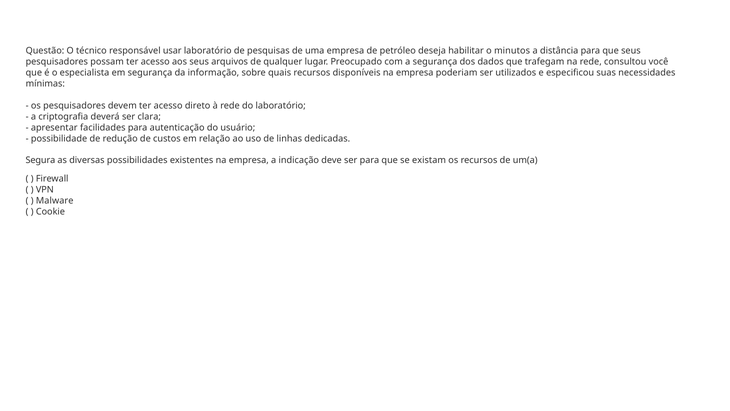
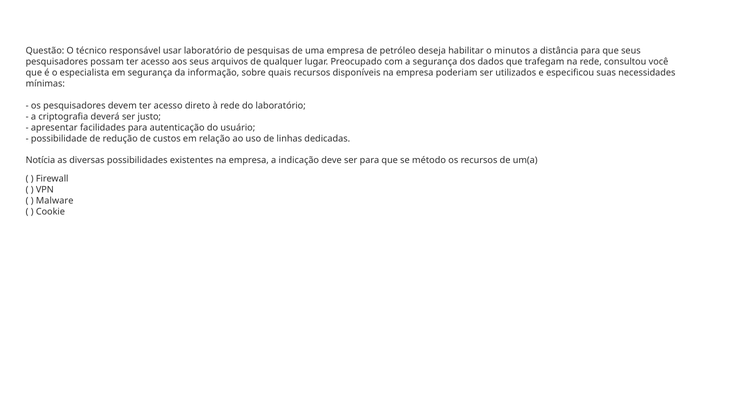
clara: clara -> justo
Segura: Segura -> Notícia
existam: existam -> método
